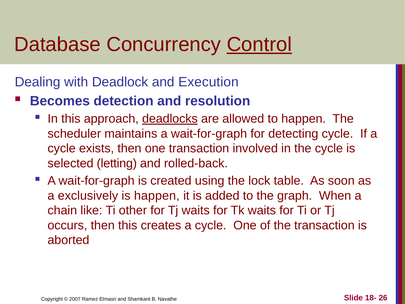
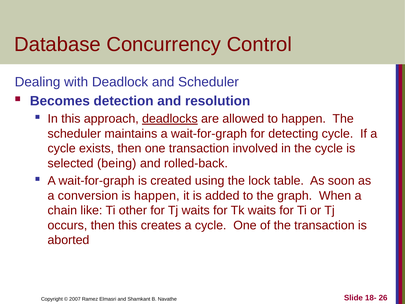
Control underline: present -> none
and Execution: Execution -> Scheduler
letting: letting -> being
exclusively: exclusively -> conversion
